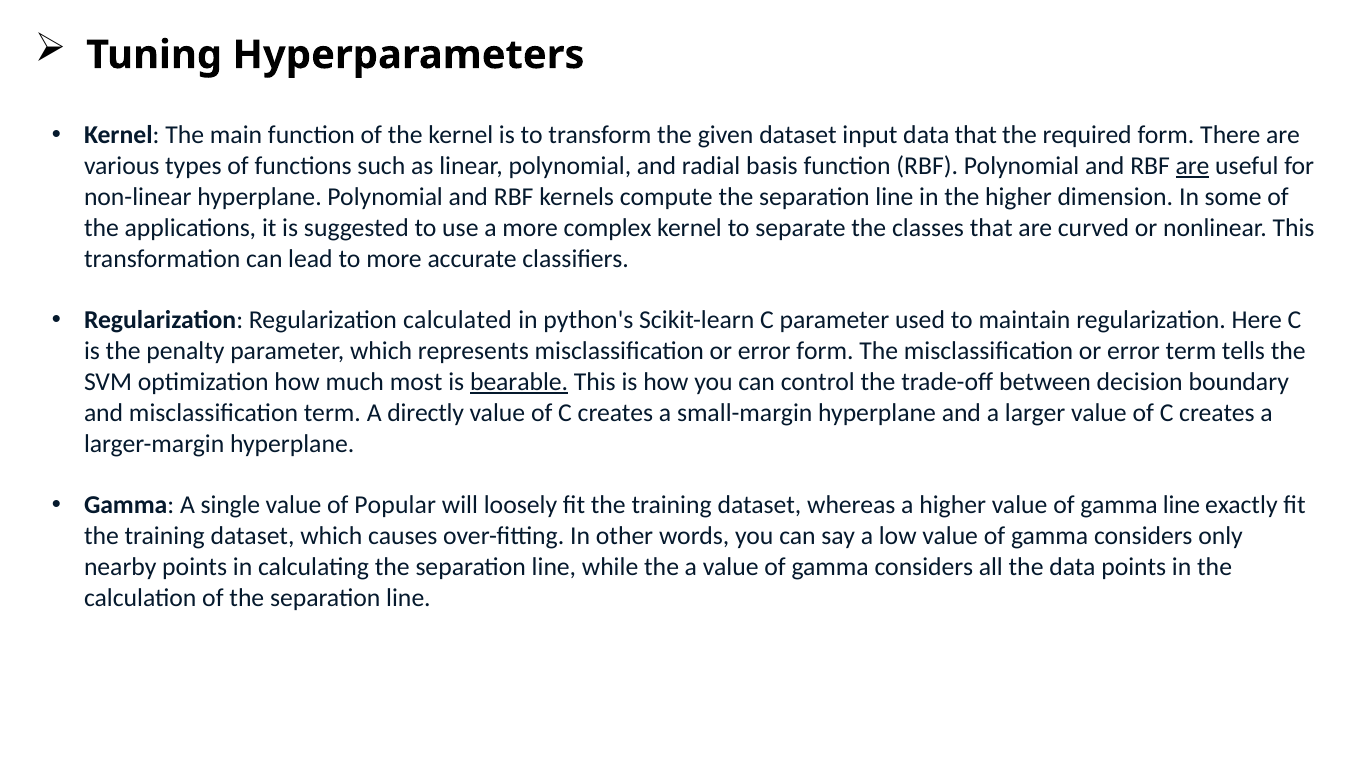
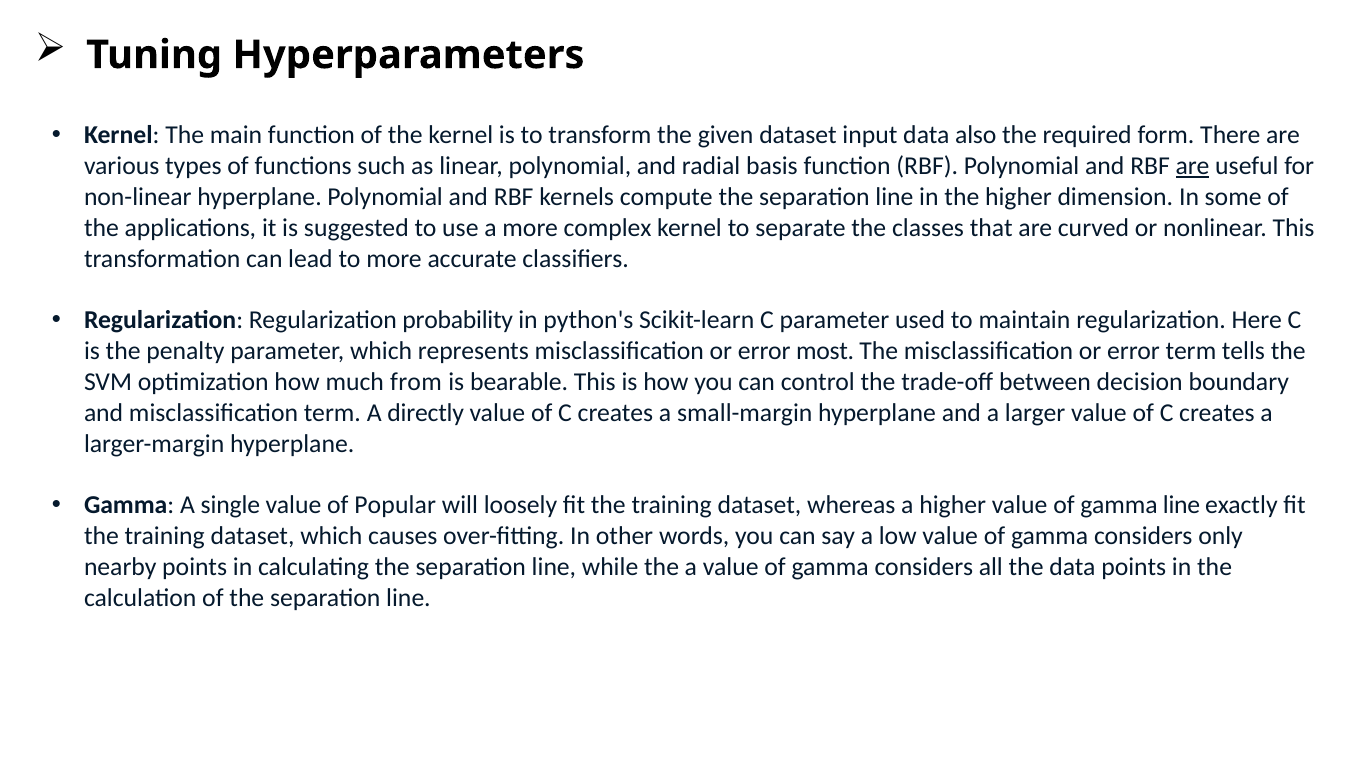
data that: that -> also
calculated: calculated -> probability
error form: form -> most
most: most -> from
bearable underline: present -> none
